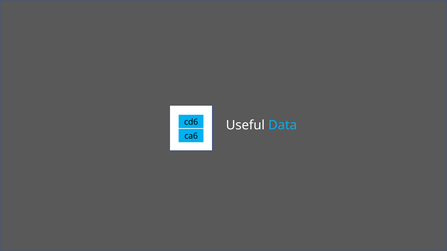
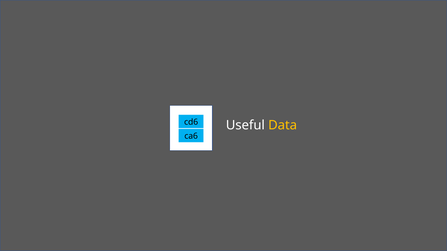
Data colour: light blue -> yellow
